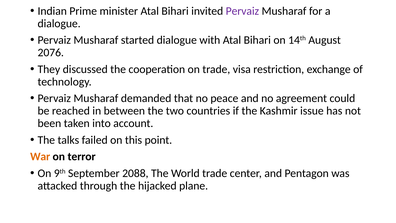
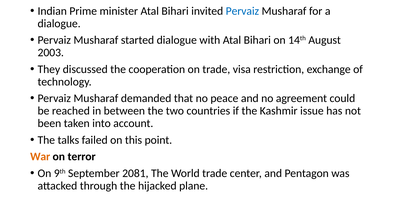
Pervaiz at (242, 11) colour: purple -> blue
2076: 2076 -> 2003
2088: 2088 -> 2081
